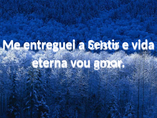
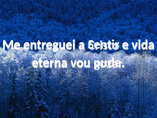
amor: amor -> pude
